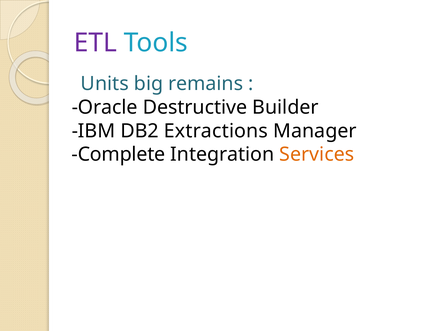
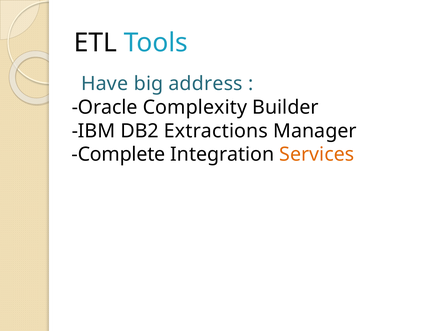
ETL colour: purple -> black
Units: Units -> Have
remains: remains -> address
Destructive: Destructive -> Complexity
